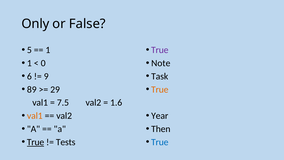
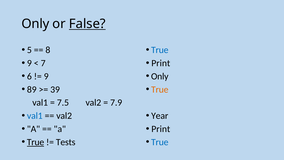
False underline: none -> present
1 at (48, 50): 1 -> 8
True at (160, 50) colour: purple -> blue
1 at (29, 63): 1 -> 9
0: 0 -> 7
Note at (161, 63): Note -> Print
Task at (160, 76): Task -> Only
29: 29 -> 39
1.6: 1.6 -> 7.9
val1 at (35, 116) colour: orange -> blue
Then at (161, 129): Then -> Print
